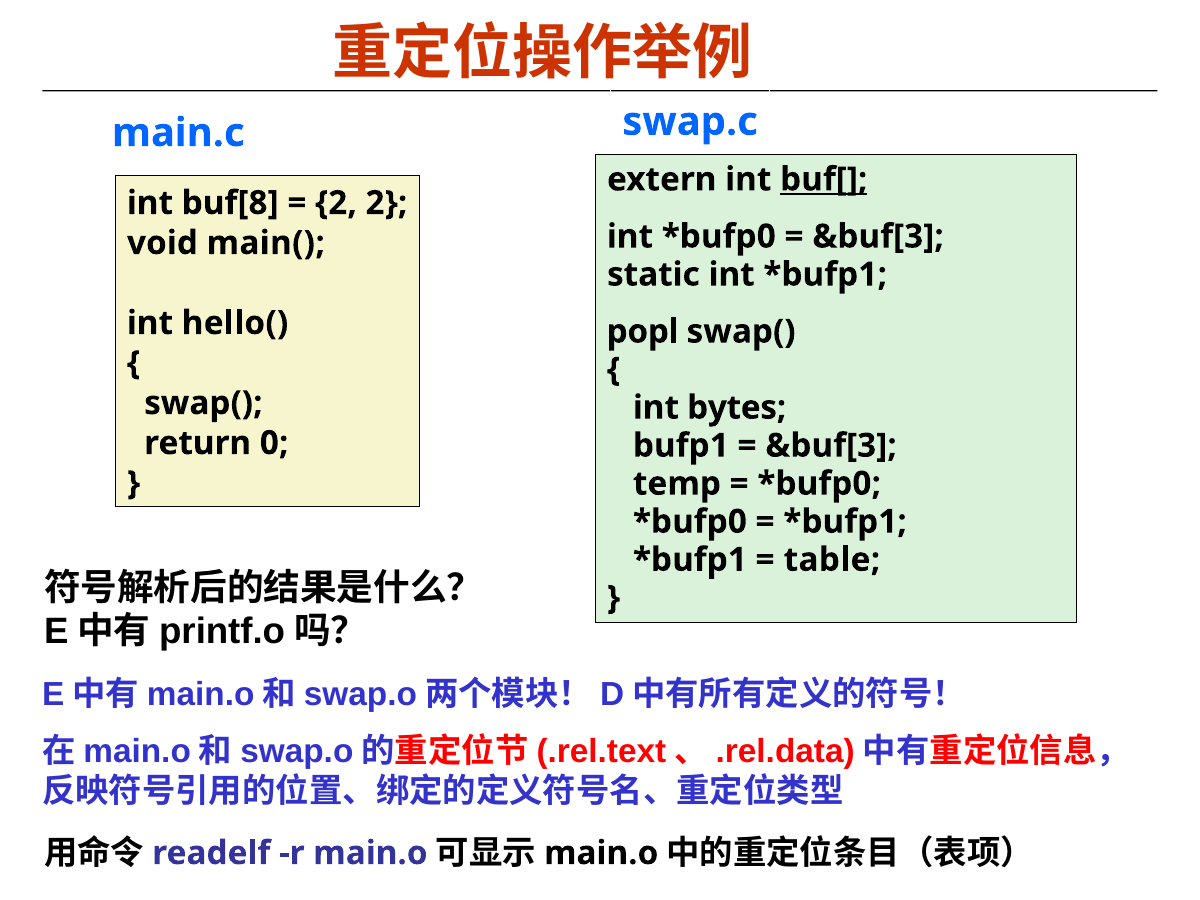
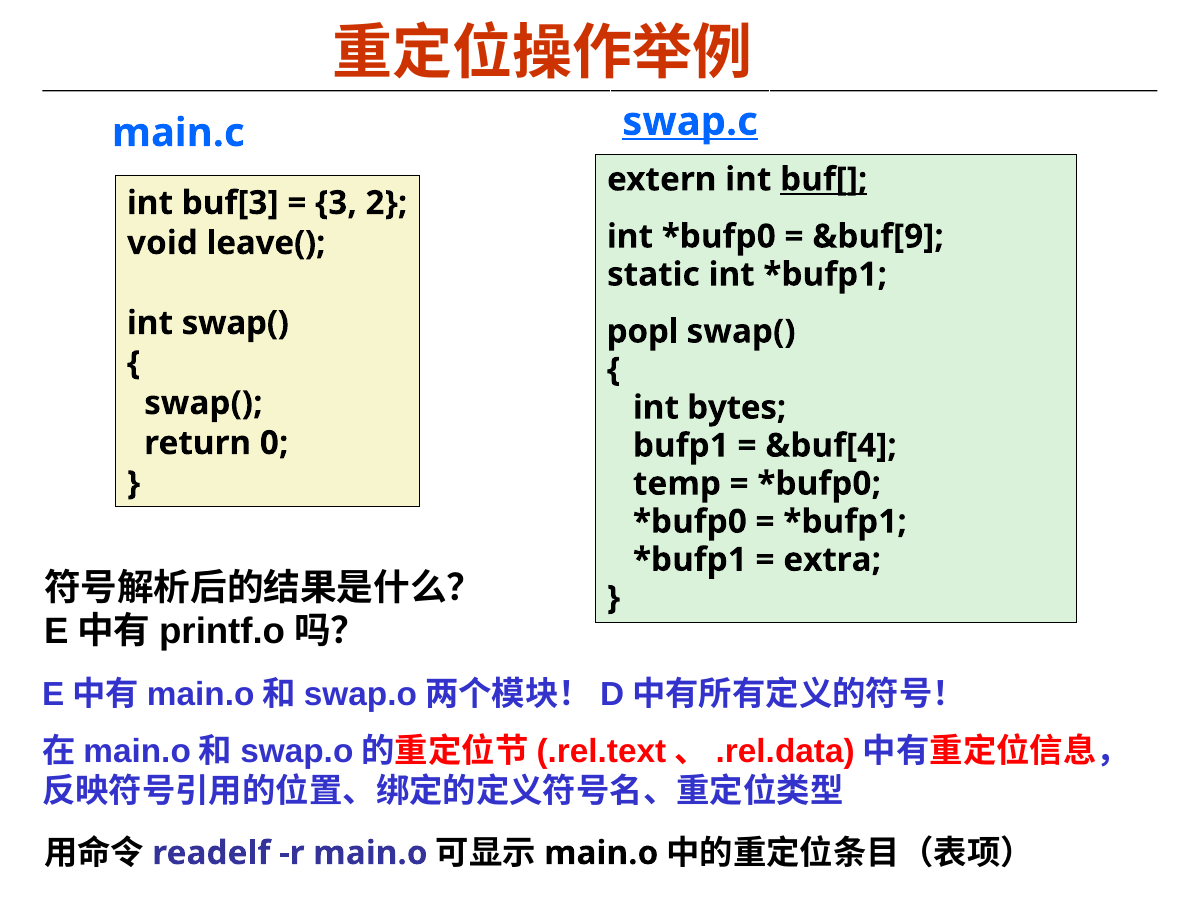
swap.c underline: none -> present
buf[8: buf[8 -> buf[3
2 at (336, 203): 2 -> 3
&buf[3 at (878, 237): &buf[3 -> &buf[9
main(: main( -> leave(
int hello(: hello( -> swap(
&buf[3 at (831, 446): &buf[3 -> &buf[4
table: table -> extra
